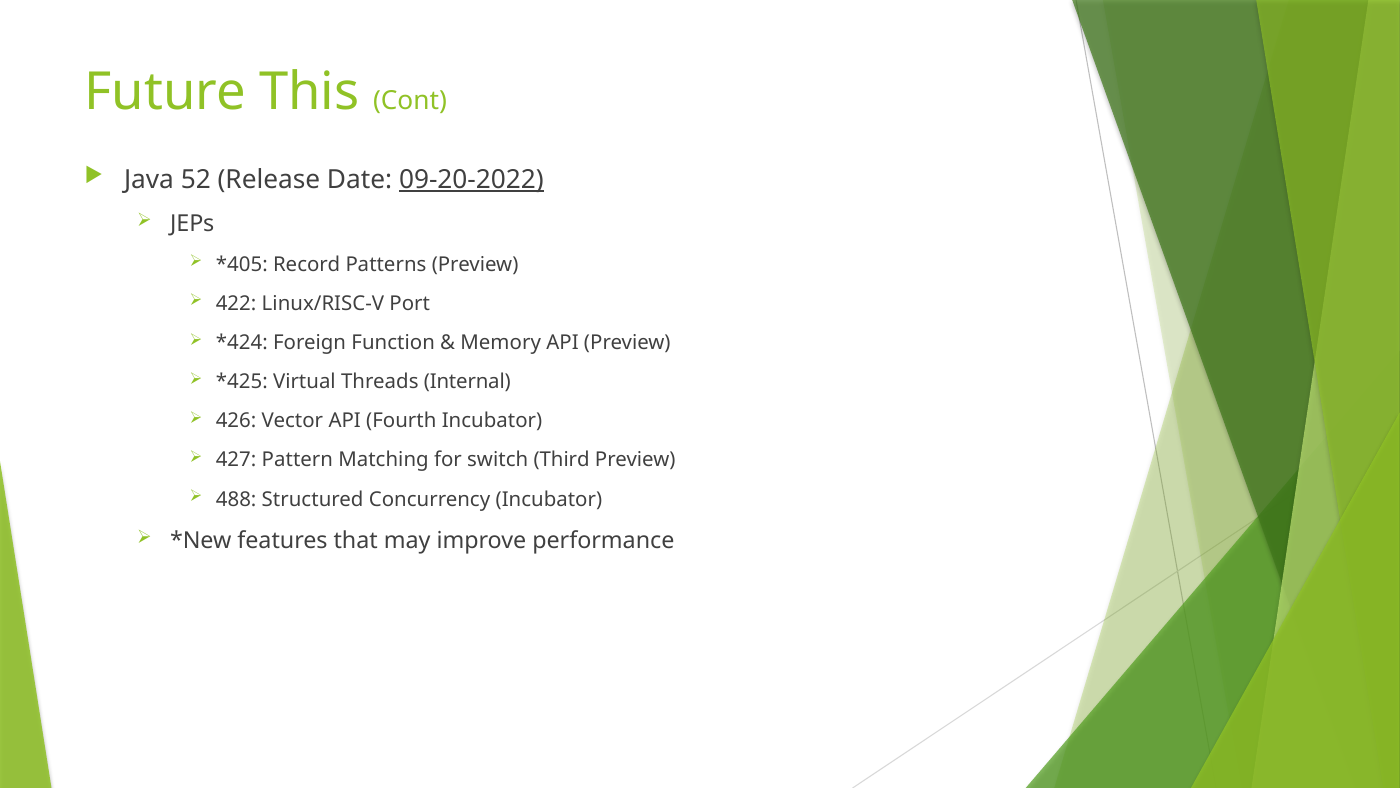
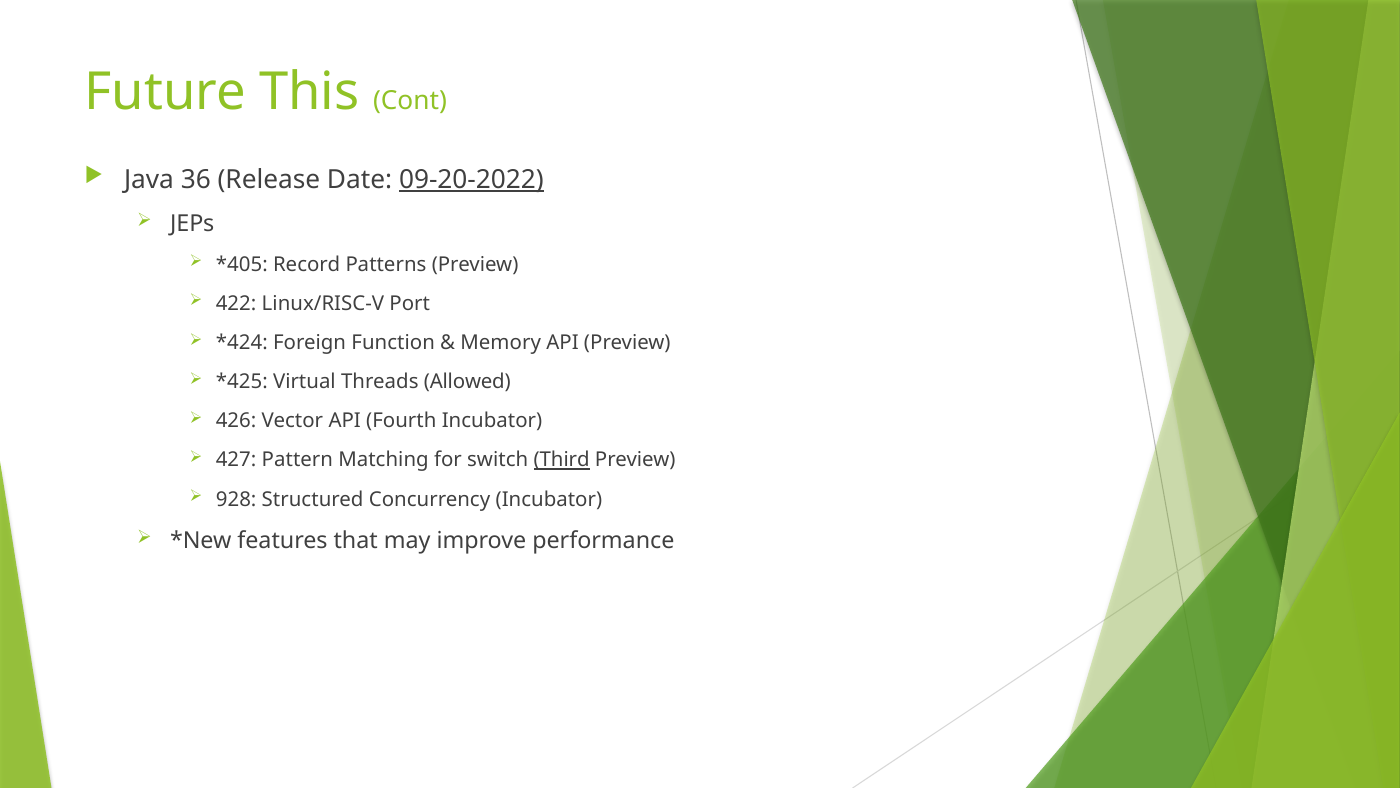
52: 52 -> 36
Internal: Internal -> Allowed
Third underline: none -> present
488: 488 -> 928
